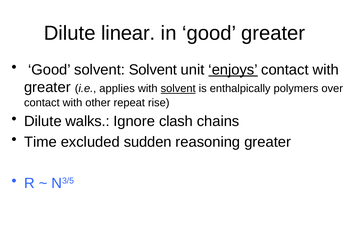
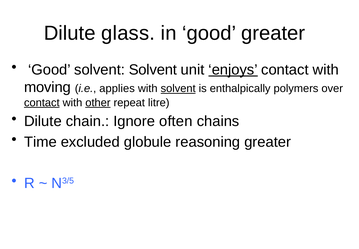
linear: linear -> glass
greater at (47, 87): greater -> moving
contact at (42, 102) underline: none -> present
other underline: none -> present
rise: rise -> litre
walks: walks -> chain
clash: clash -> often
sudden: sudden -> globule
